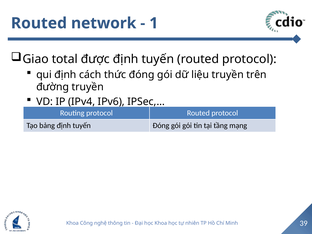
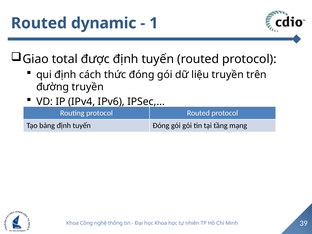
network: network -> dynamic
